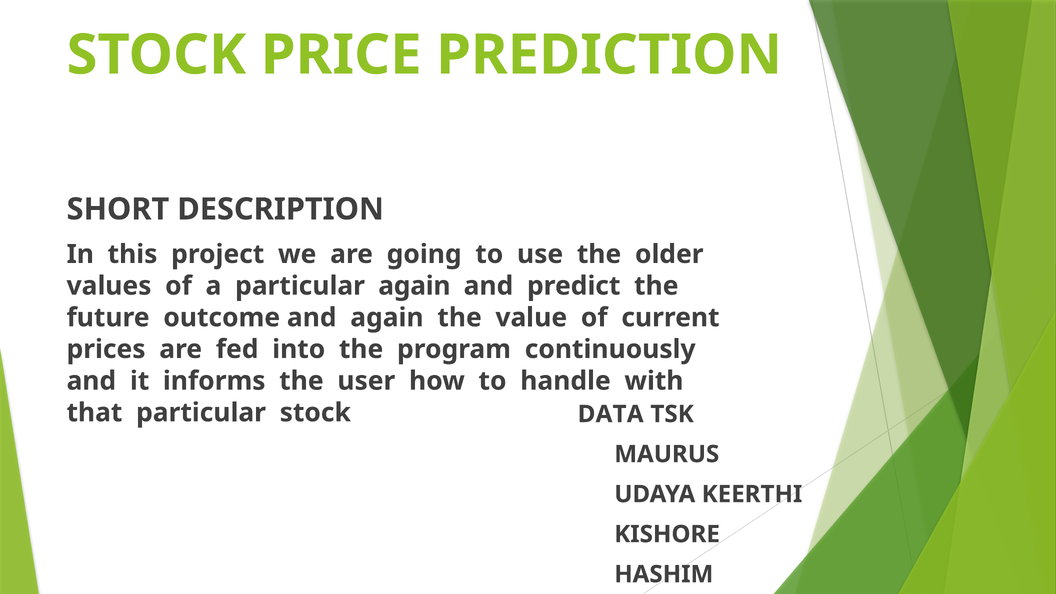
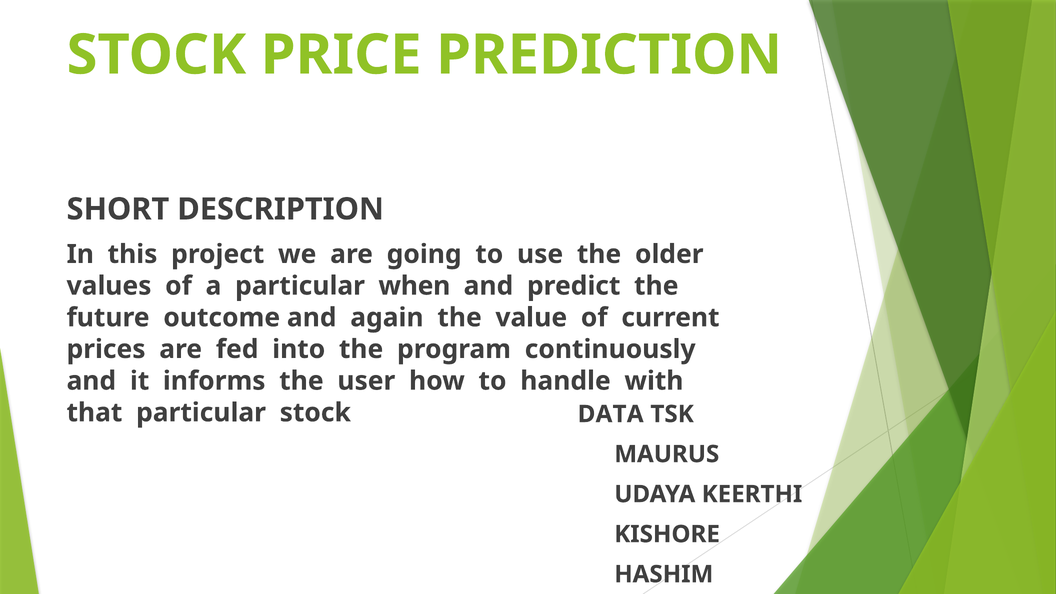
particular again: again -> when
